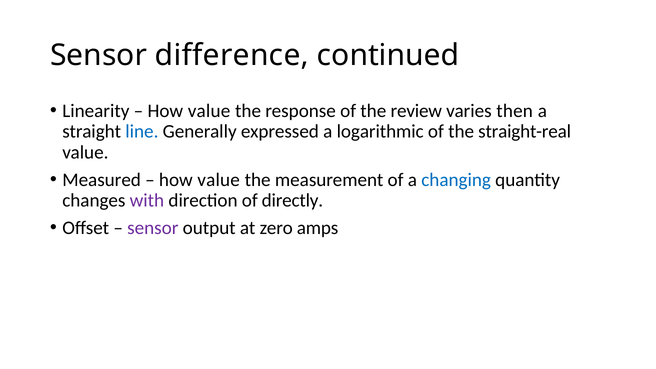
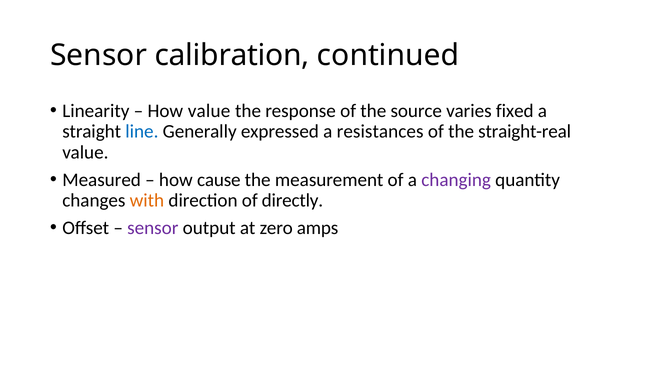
difference: difference -> calibration
review: review -> source
then: then -> fixed
logarithmic: logarithmic -> resistances
value at (219, 180): value -> cause
changing colour: blue -> purple
with colour: purple -> orange
